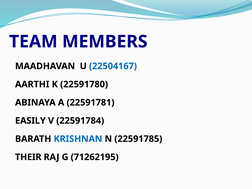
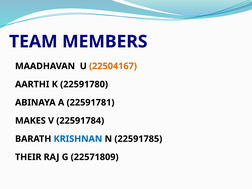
22504167 colour: blue -> orange
EASILY: EASILY -> MAKES
71262195: 71262195 -> 22571809
